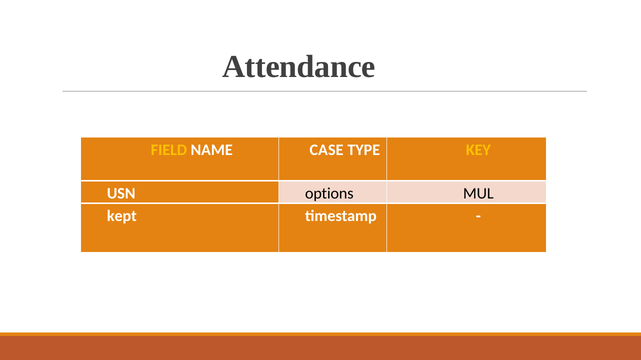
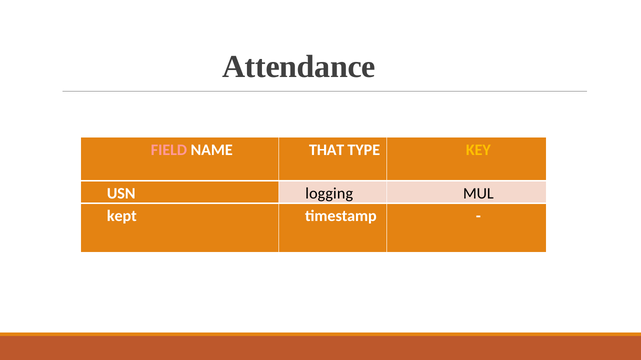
FIELD colour: yellow -> pink
CASE: CASE -> THAT
options: options -> logging
